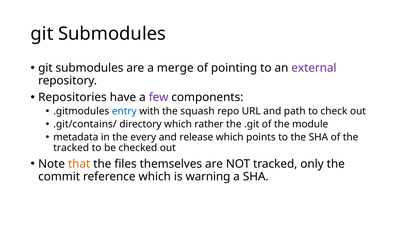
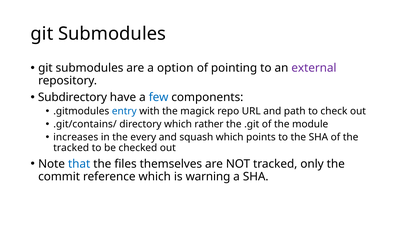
merge: merge -> option
Repositories: Repositories -> Subdirectory
few colour: purple -> blue
squash: squash -> magick
metadata: metadata -> increases
release: release -> squash
that colour: orange -> blue
